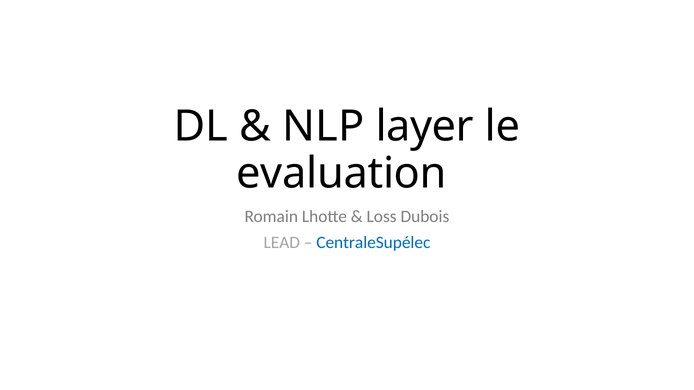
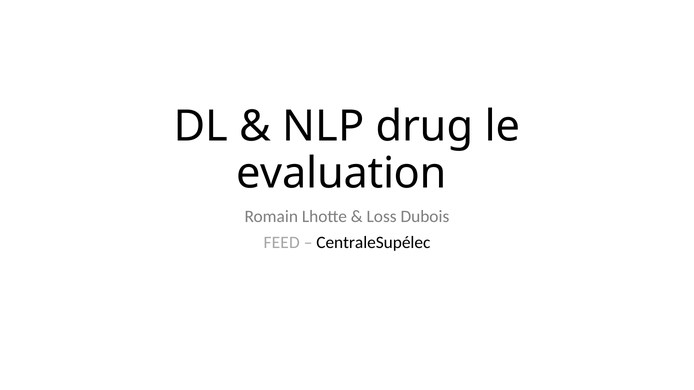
layer: layer -> drug
LEAD: LEAD -> FEED
CentraleSupélec colour: blue -> black
